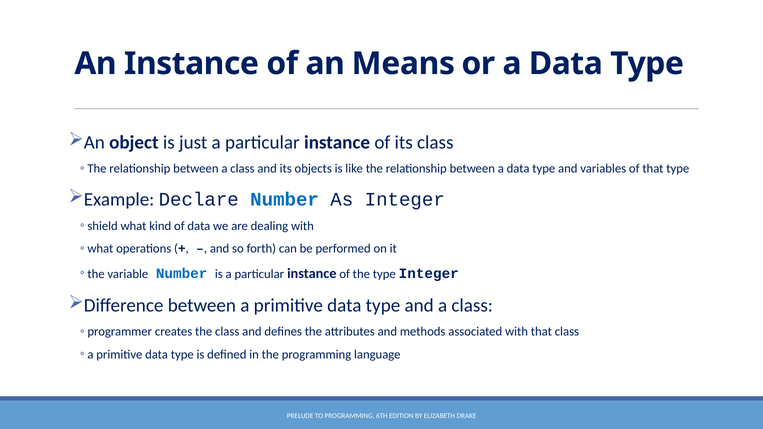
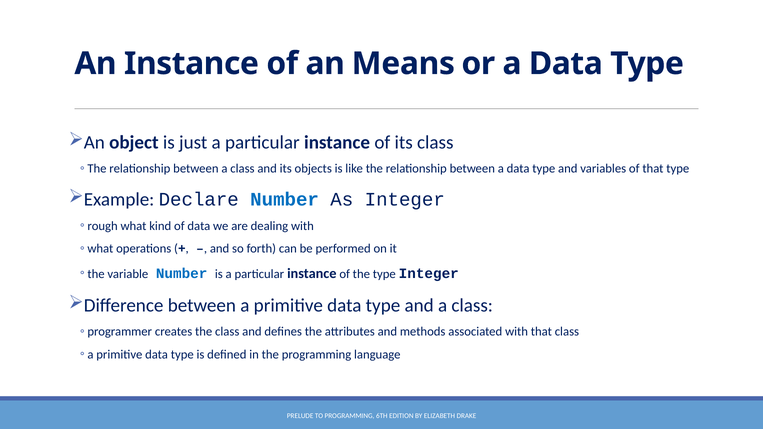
shield: shield -> rough
